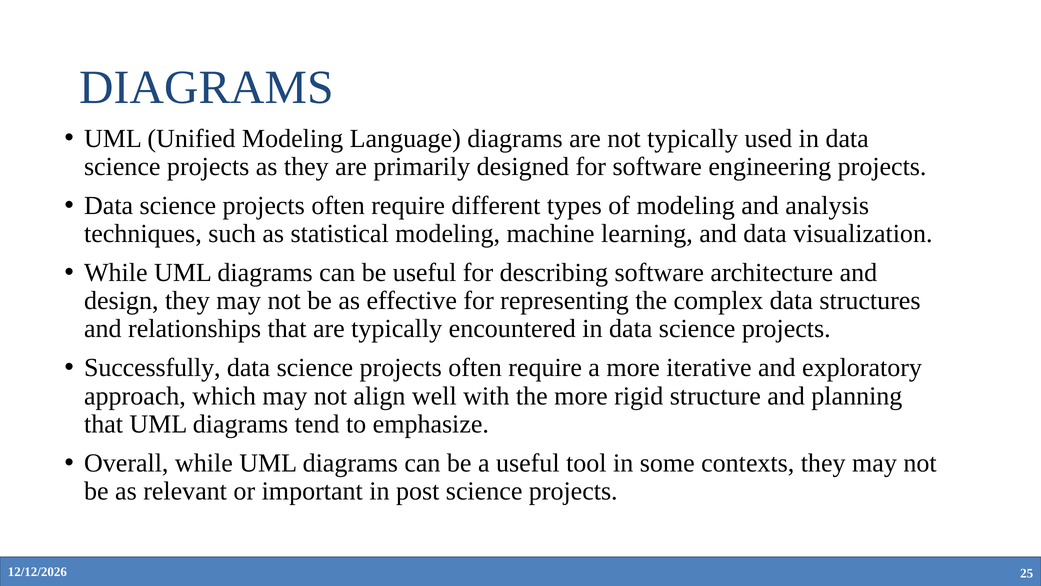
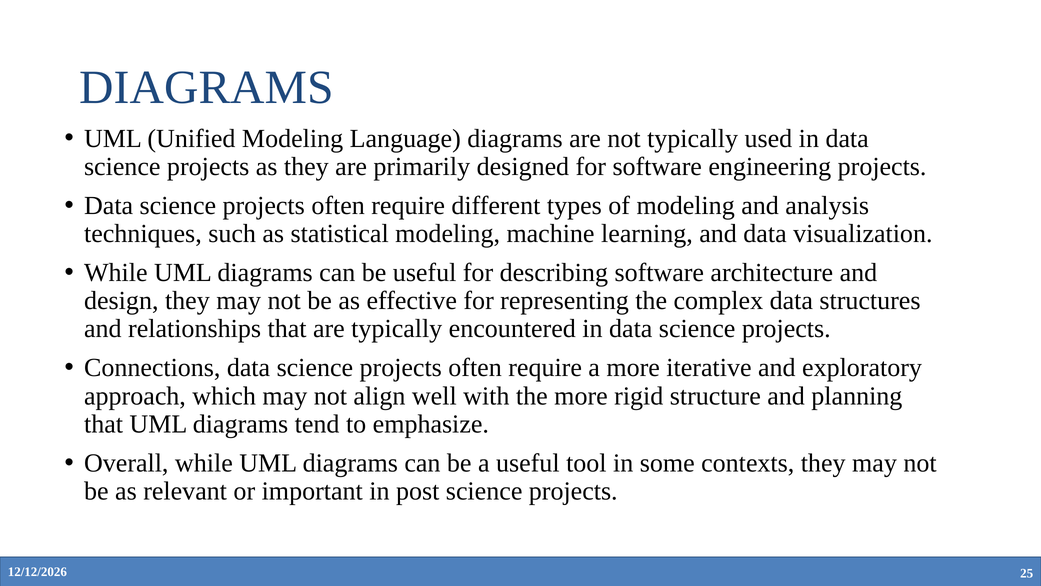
Successfully: Successfully -> Connections
